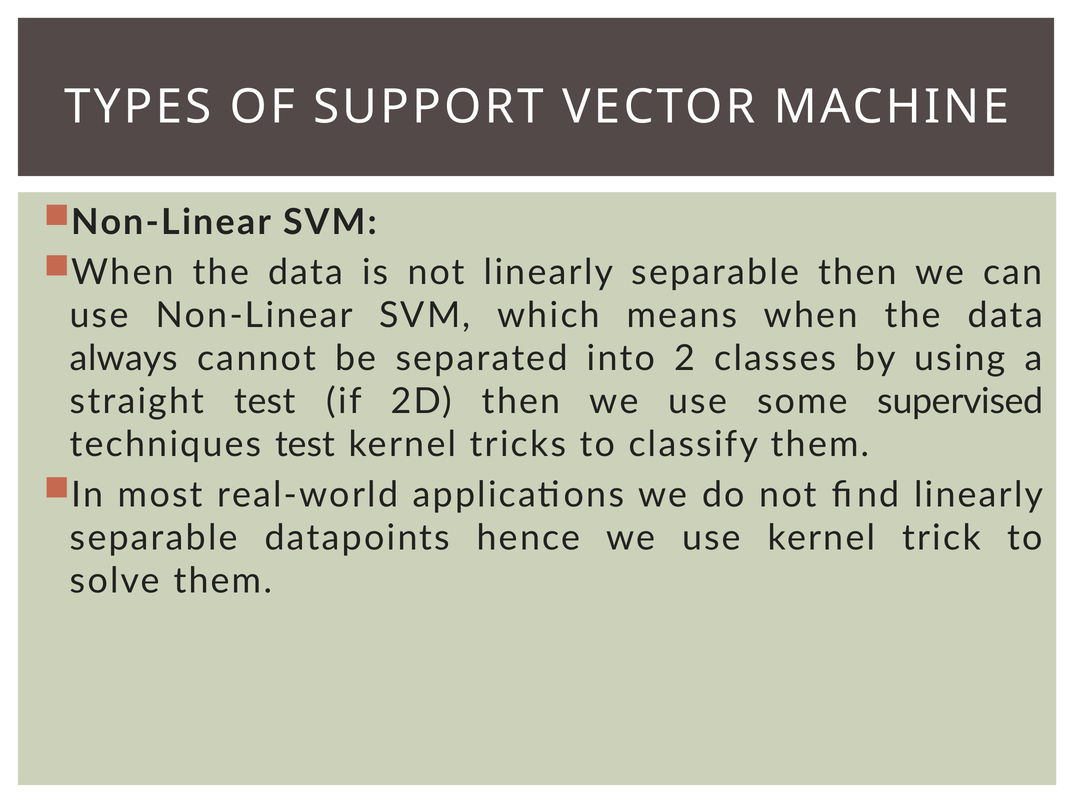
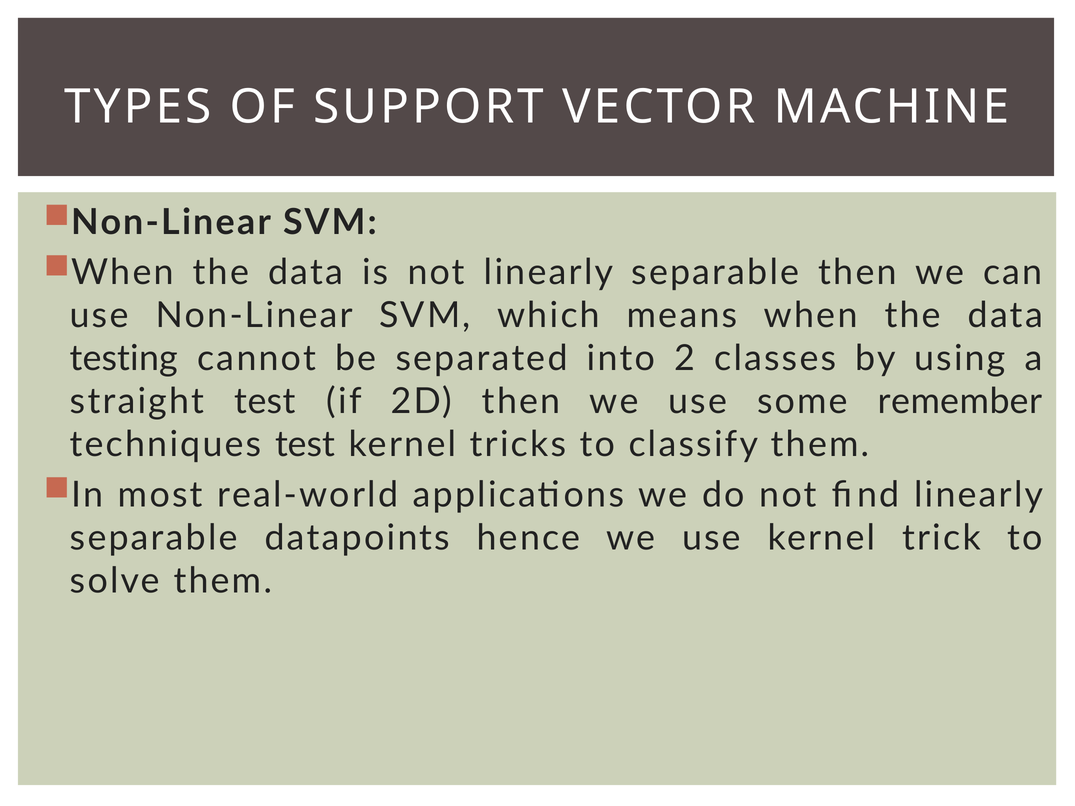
always: always -> testing
supervised: supervised -> remember
